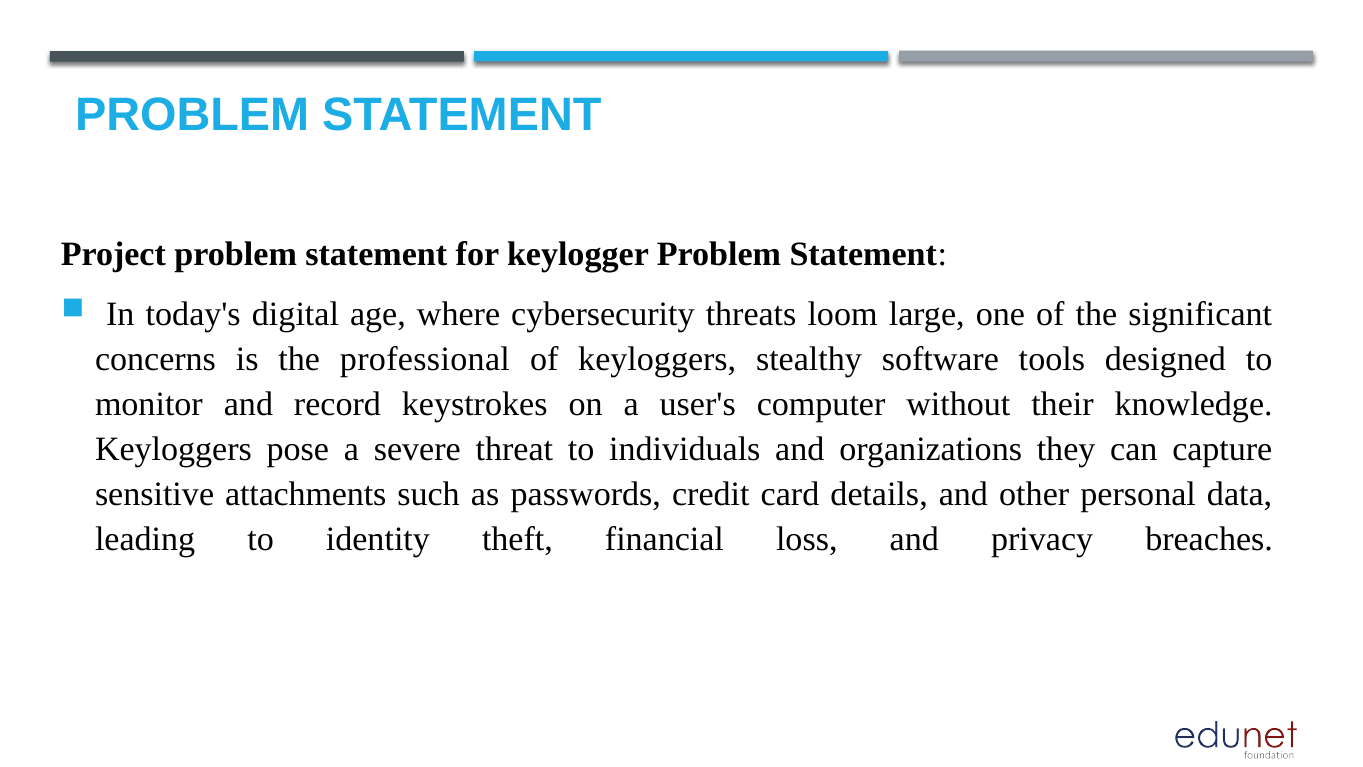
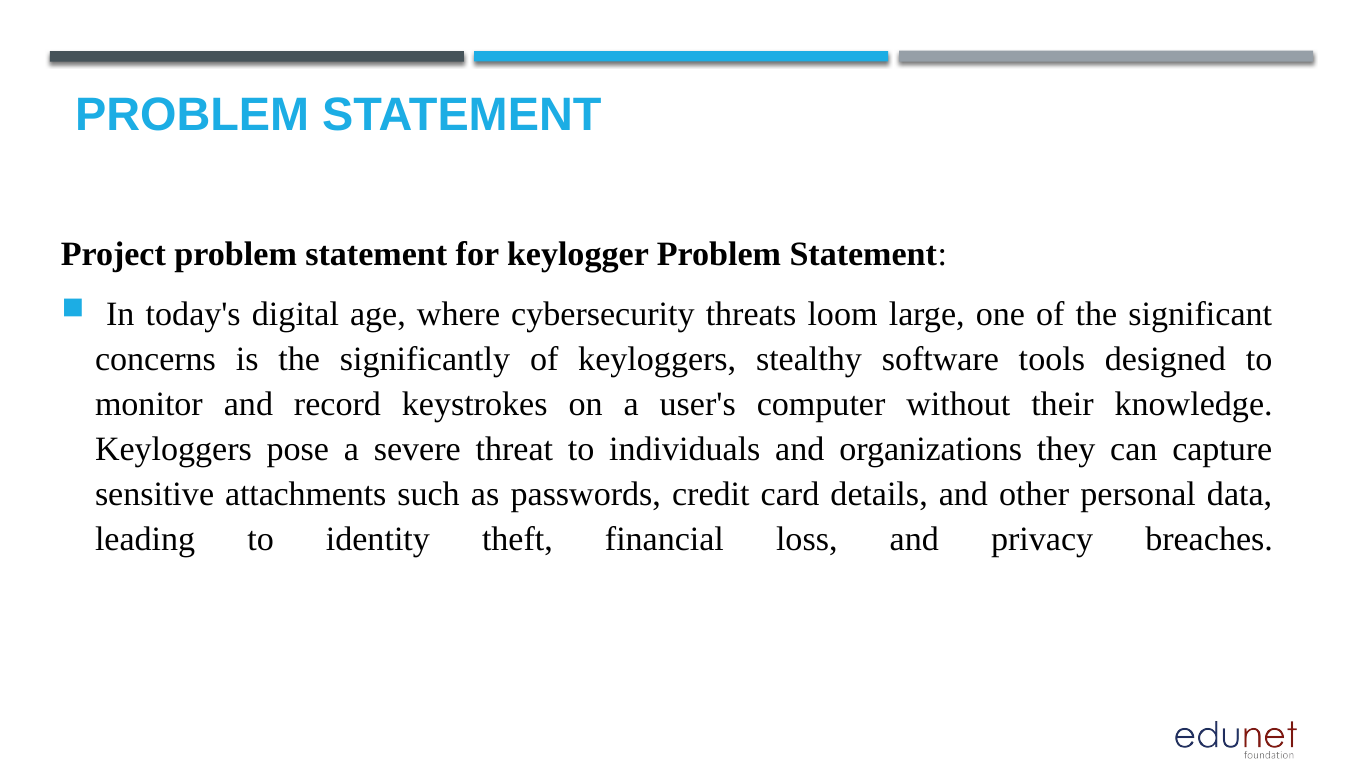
professional: professional -> significantly
